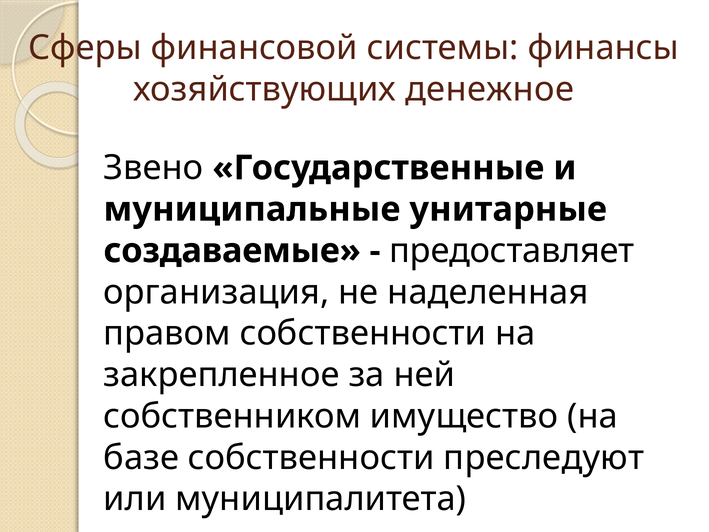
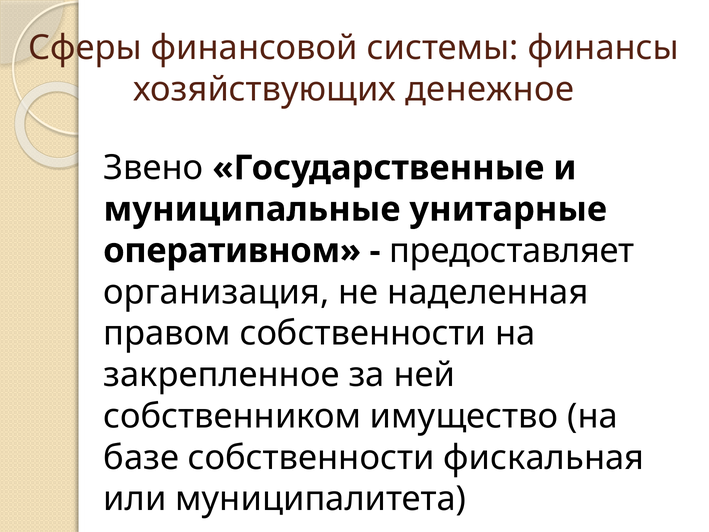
создаваемые: создаваемые -> оперативном
преследуют: преследуют -> фискальная
